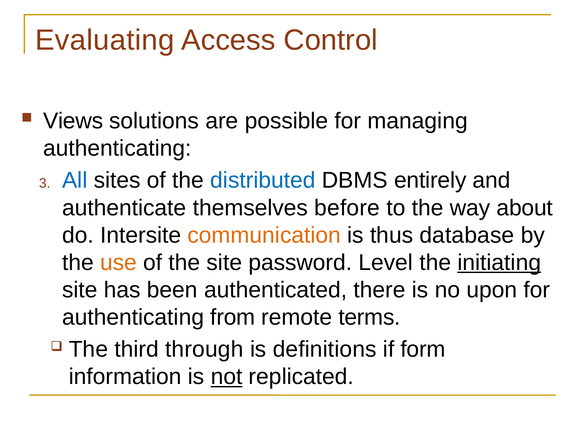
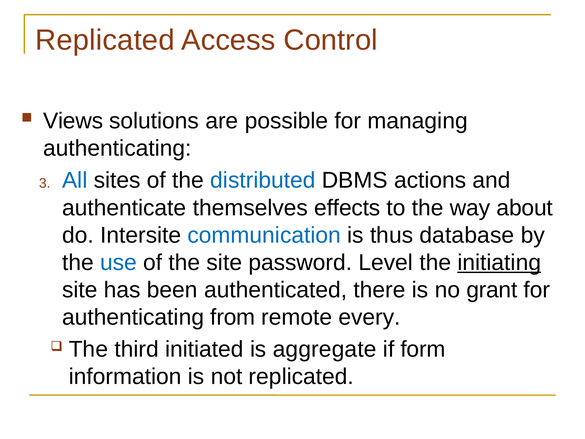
Evaluating at (105, 40): Evaluating -> Replicated
entirely: entirely -> actions
before: before -> effects
communication colour: orange -> blue
use colour: orange -> blue
upon: upon -> grant
terms: terms -> every
through: through -> initiated
definitions: definitions -> aggregate
not underline: present -> none
